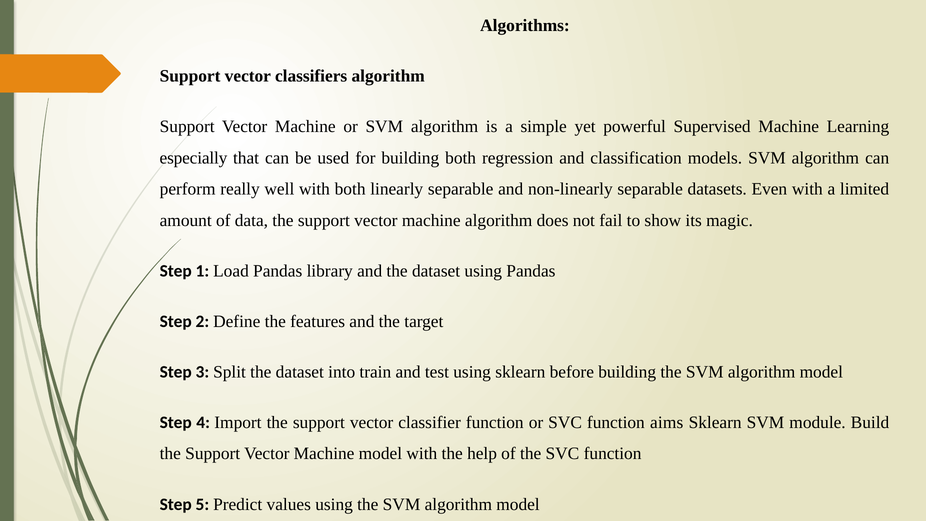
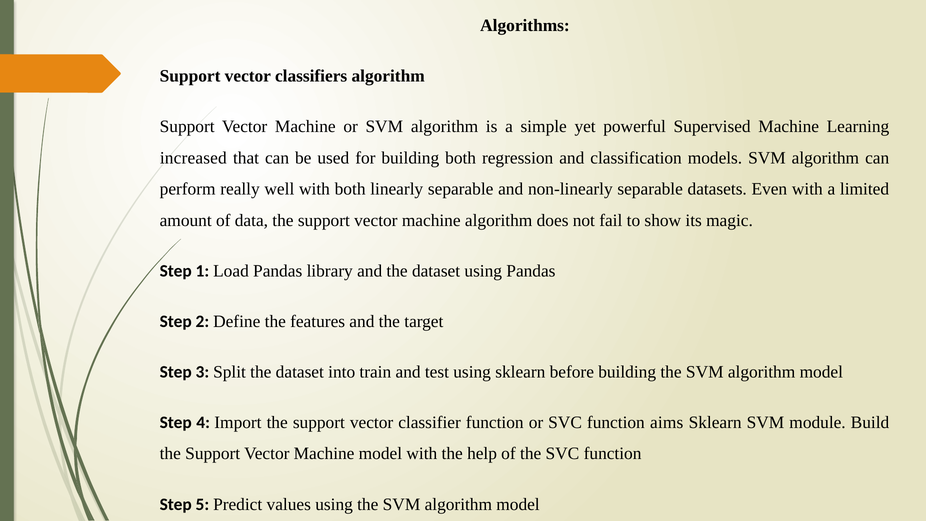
especially: especially -> increased
